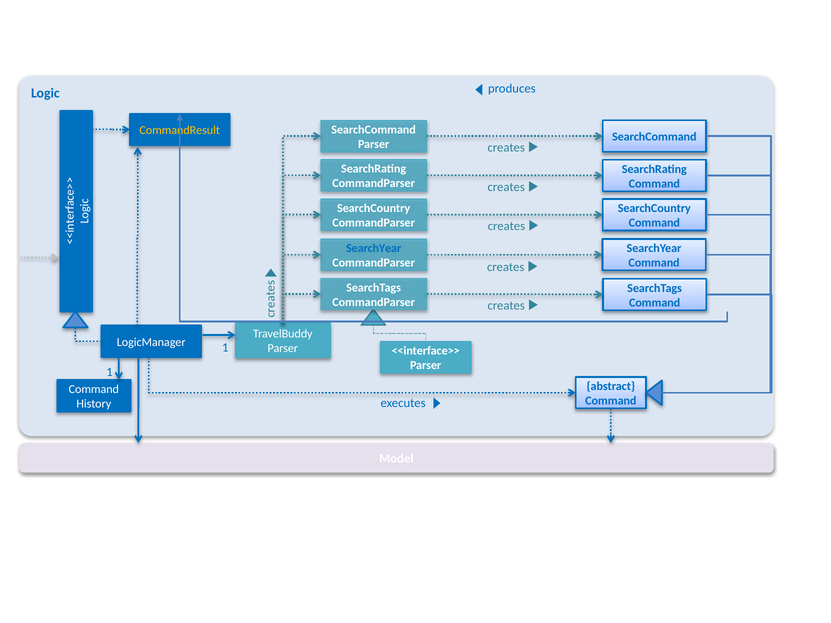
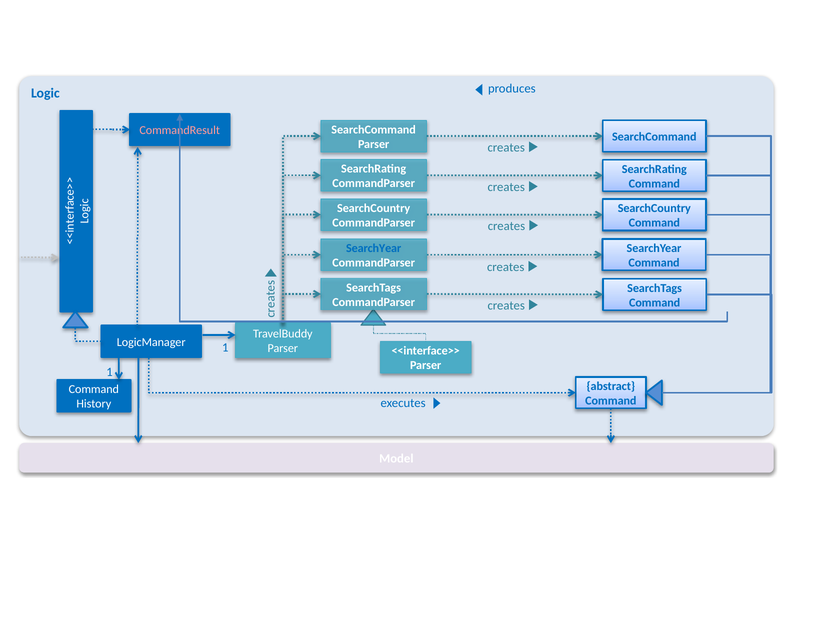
CommandResult colour: yellow -> pink
